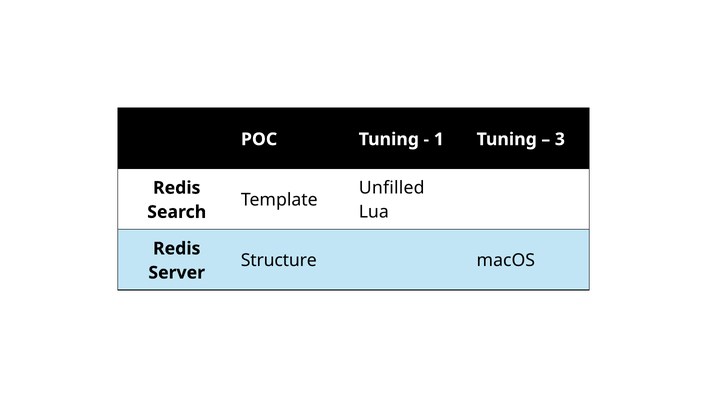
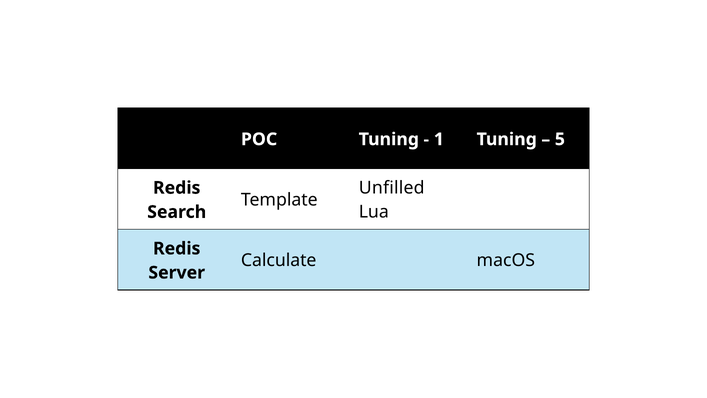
3: 3 -> 5
Structure: Structure -> Calculate
